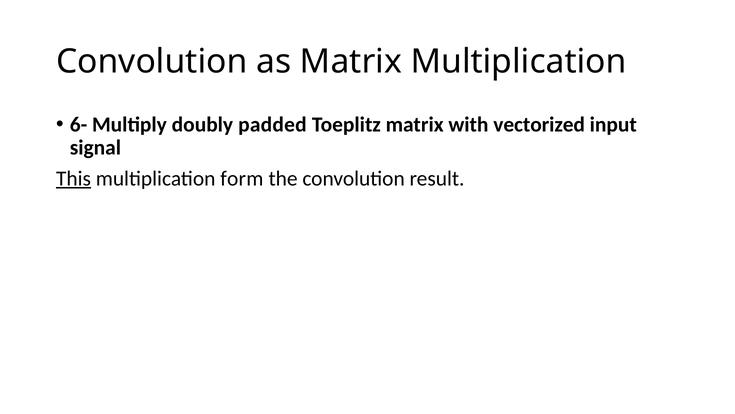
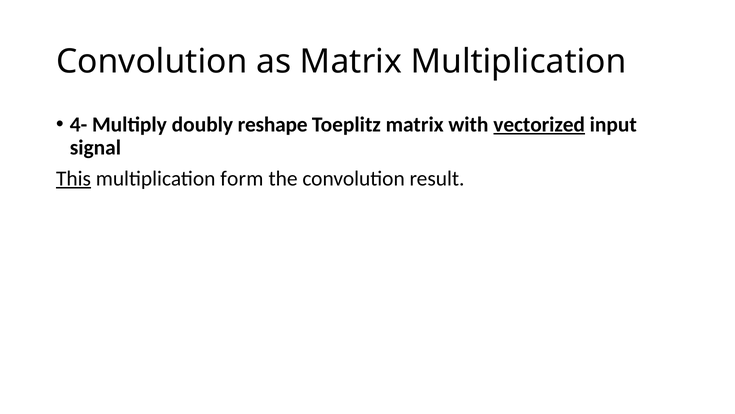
6-: 6- -> 4-
padded: padded -> reshape
vectorized underline: none -> present
